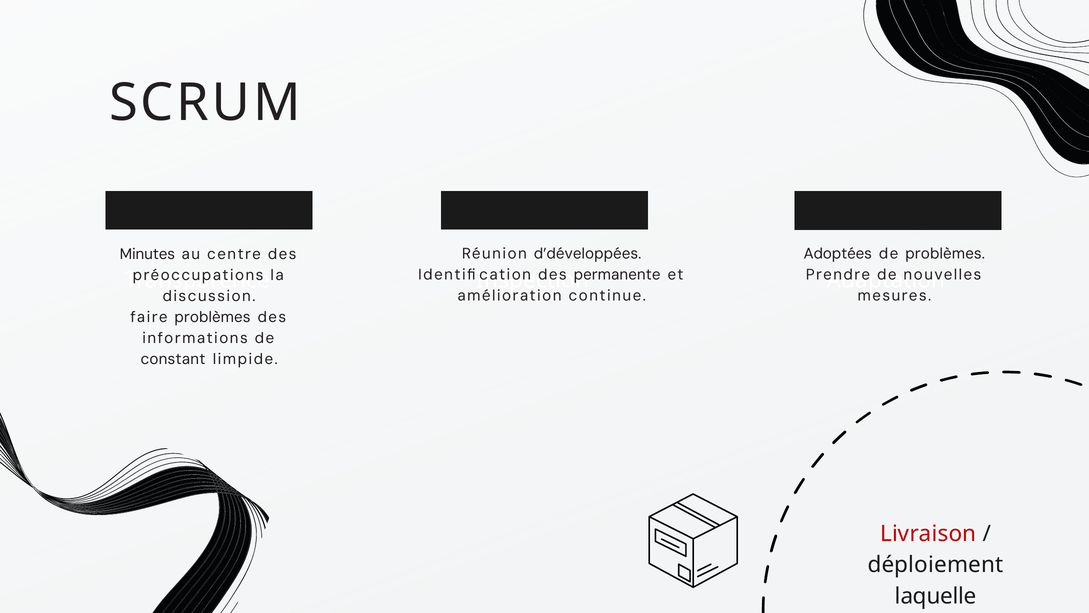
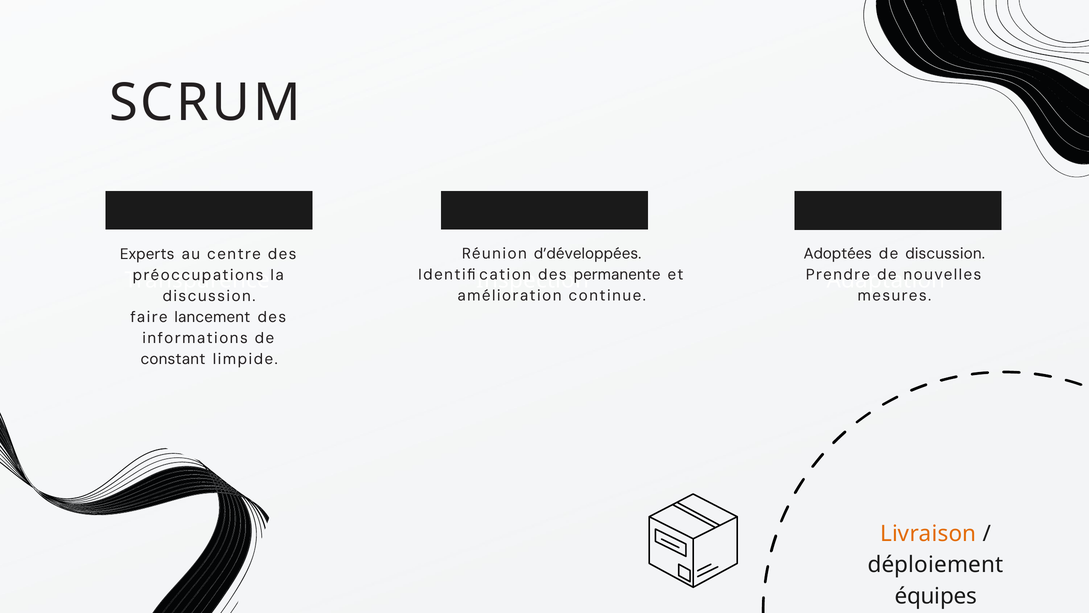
Minutes: Minutes -> Experts
de problèmes: problèmes -> discussion
faire problèmes: problèmes -> lancement
Livraison colour: red -> orange
laquelle: laquelle -> équipes
